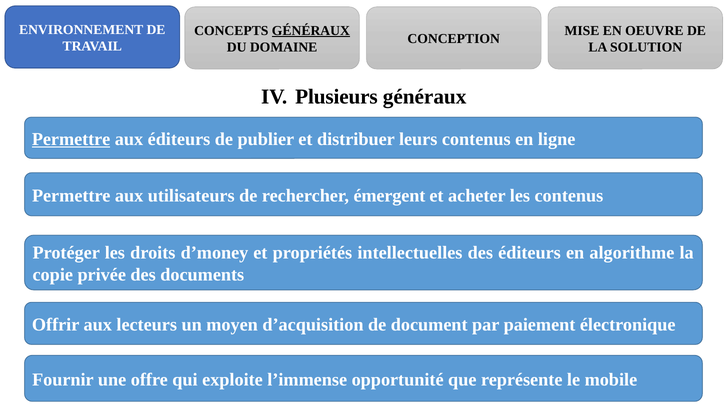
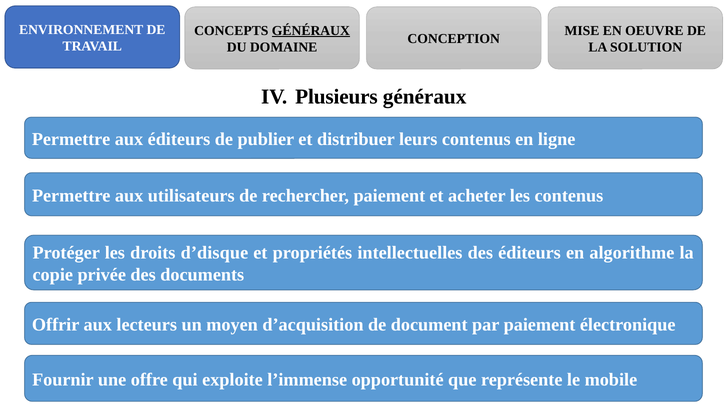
Permettre at (71, 139) underline: present -> none
rechercher émergent: émergent -> paiement
d’money: d’money -> d’disque
